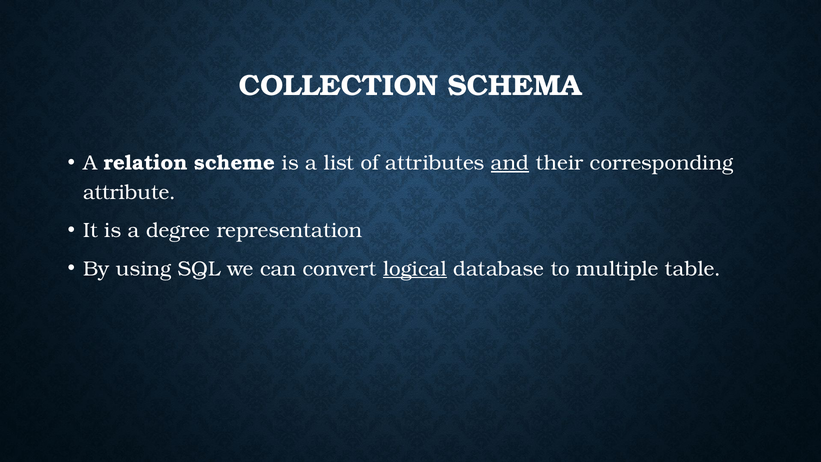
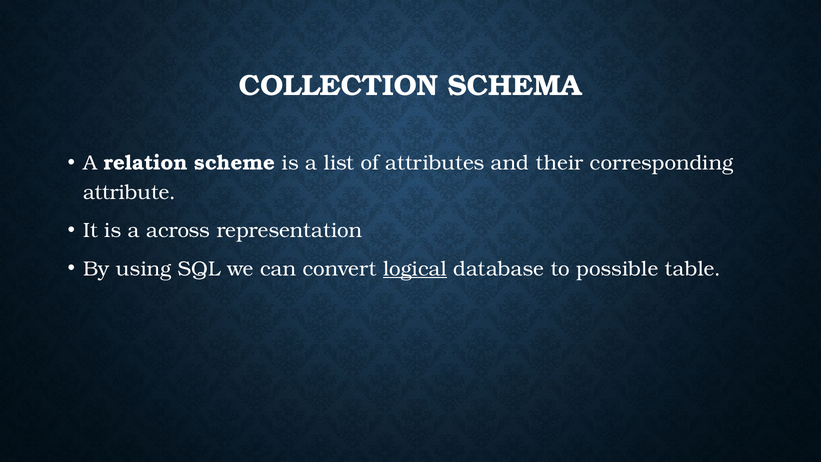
and underline: present -> none
degree: degree -> across
multiple: multiple -> possible
